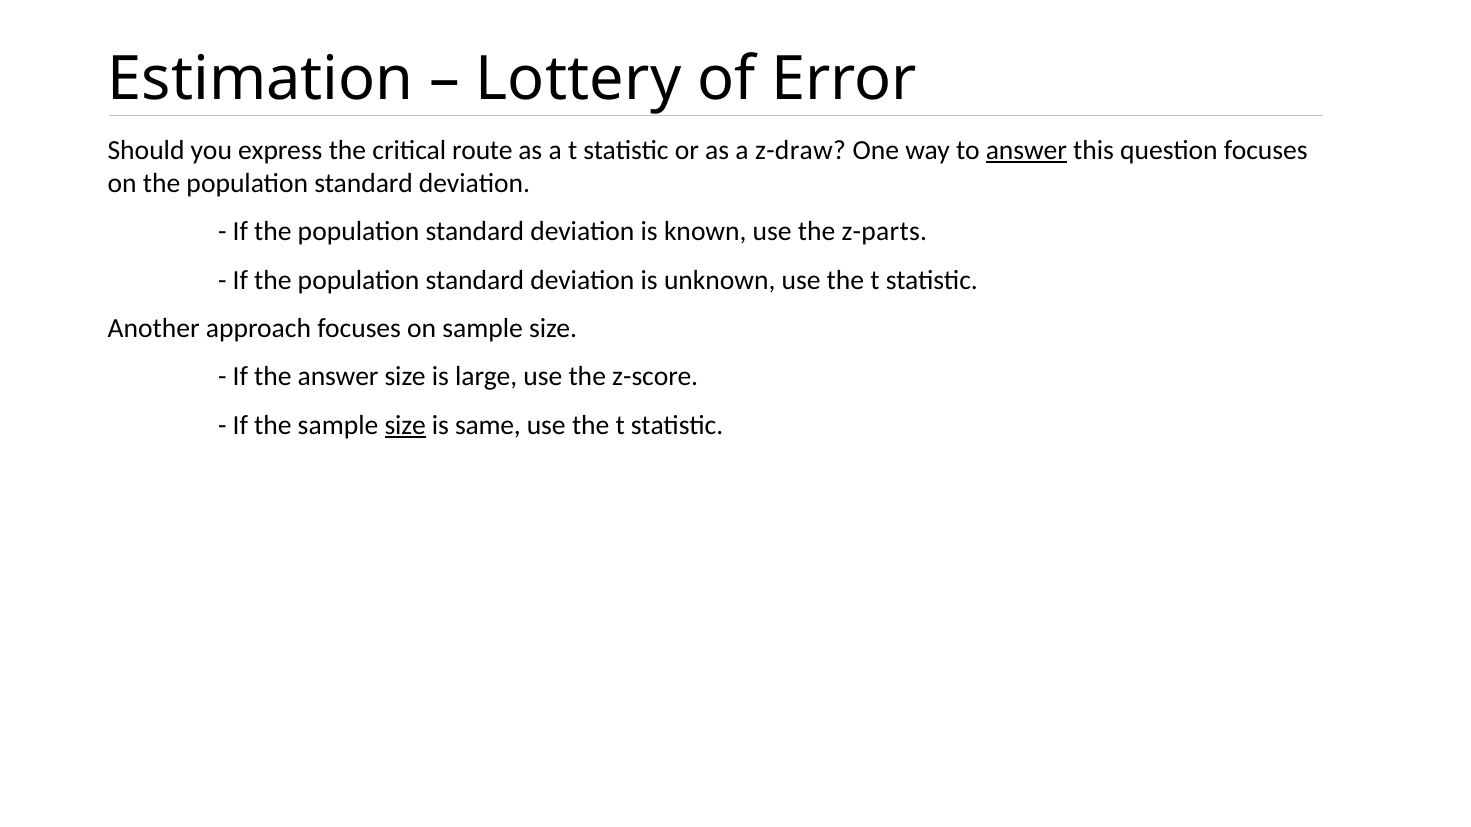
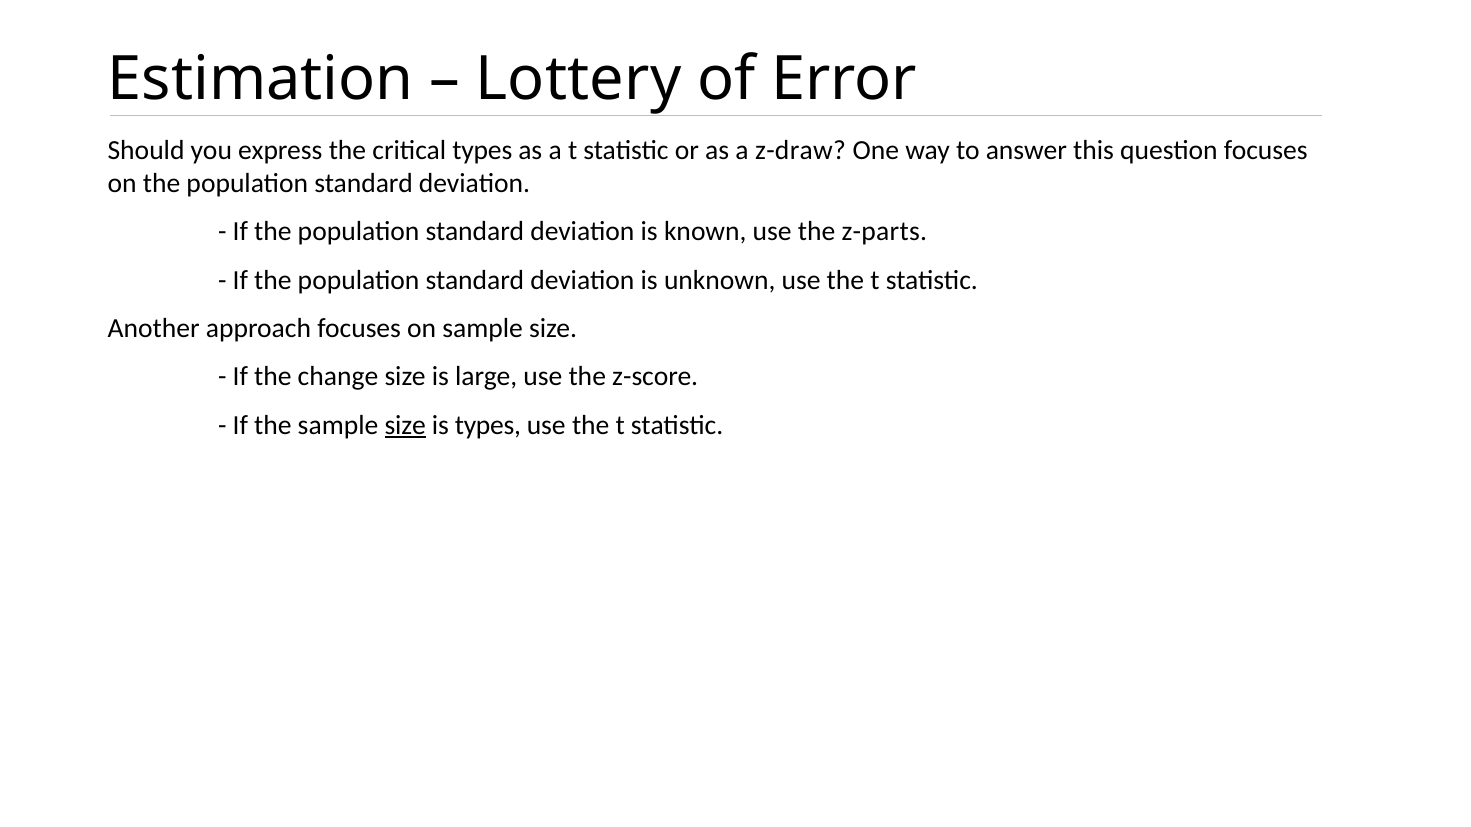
critical route: route -> types
answer at (1026, 150) underline: present -> none
the answer: answer -> change
is same: same -> types
